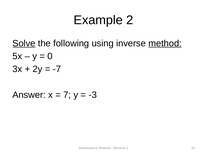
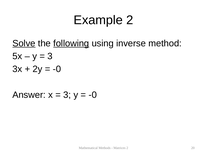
following underline: none -> present
method underline: present -> none
0 at (50, 56): 0 -> 3
-7 at (57, 69): -7 -> -0
7 at (67, 95): 7 -> 3
-3 at (93, 95): -3 -> -0
